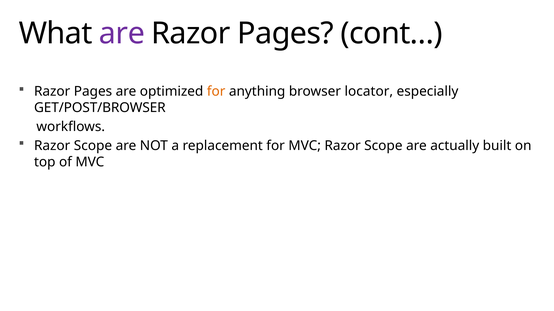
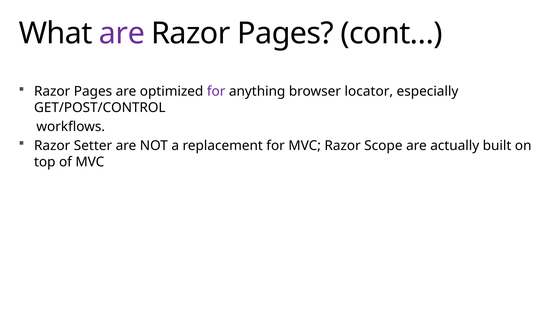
for at (216, 92) colour: orange -> purple
GET/POST/BROWSER: GET/POST/BROWSER -> GET/POST/CONTROL
Scope at (93, 146): Scope -> Setter
